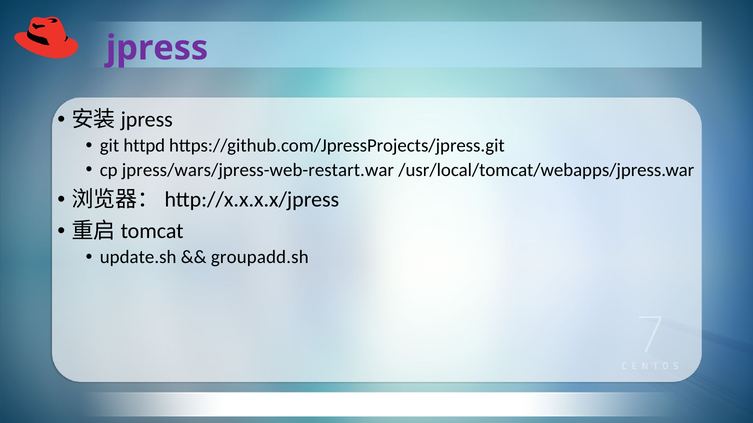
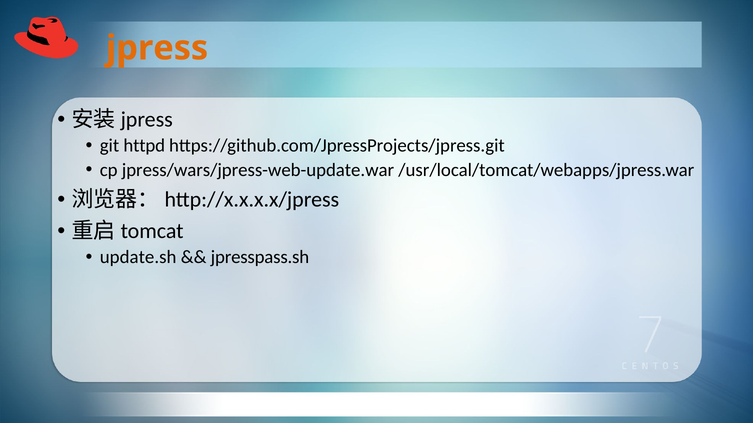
jpress colour: purple -> orange
jpress/wars/jpress-web-restart.war: jpress/wars/jpress-web-restart.war -> jpress/wars/jpress-web-update.war
groupadd.sh: groupadd.sh -> jpresspass.sh
